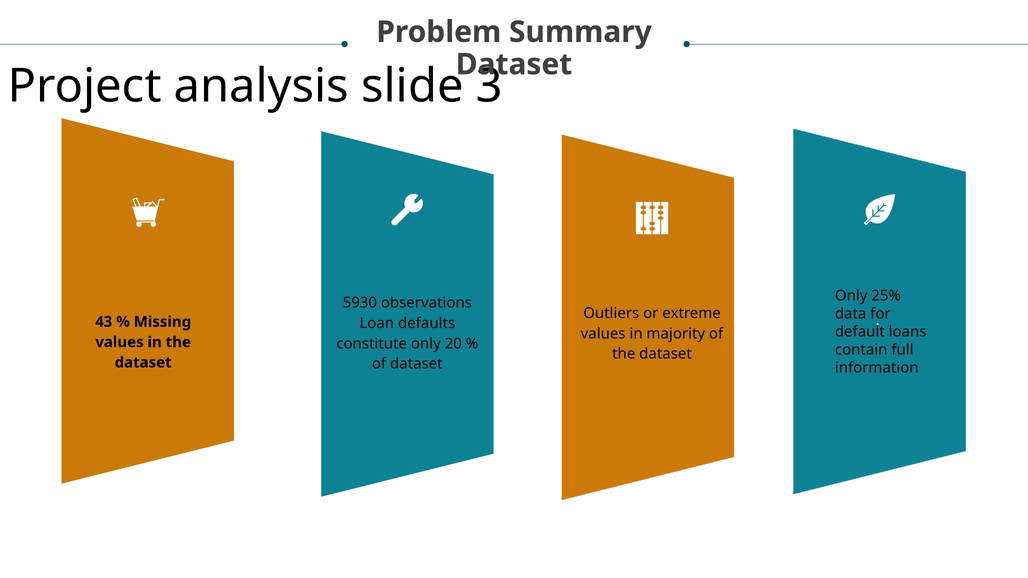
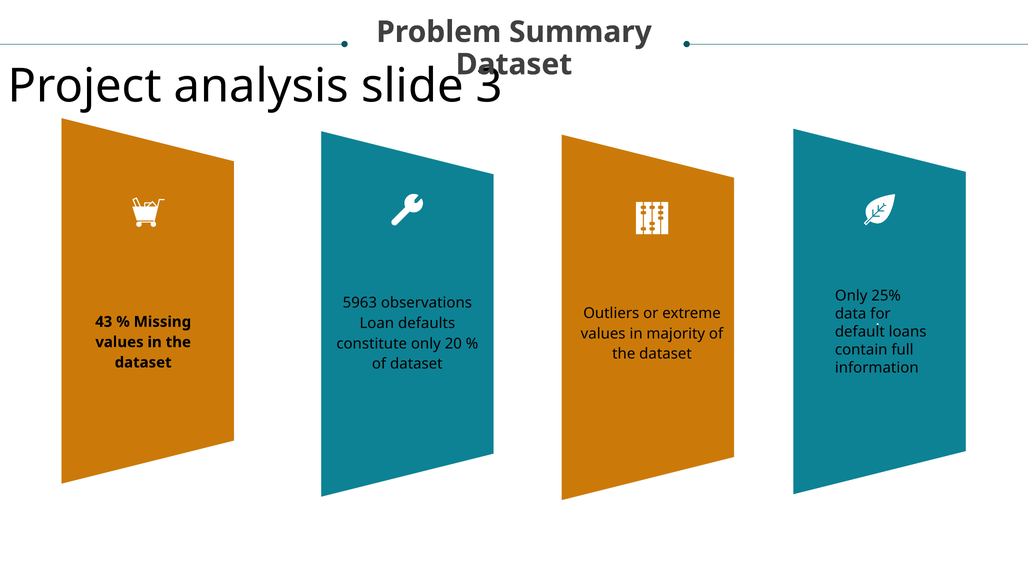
5930: 5930 -> 5963
